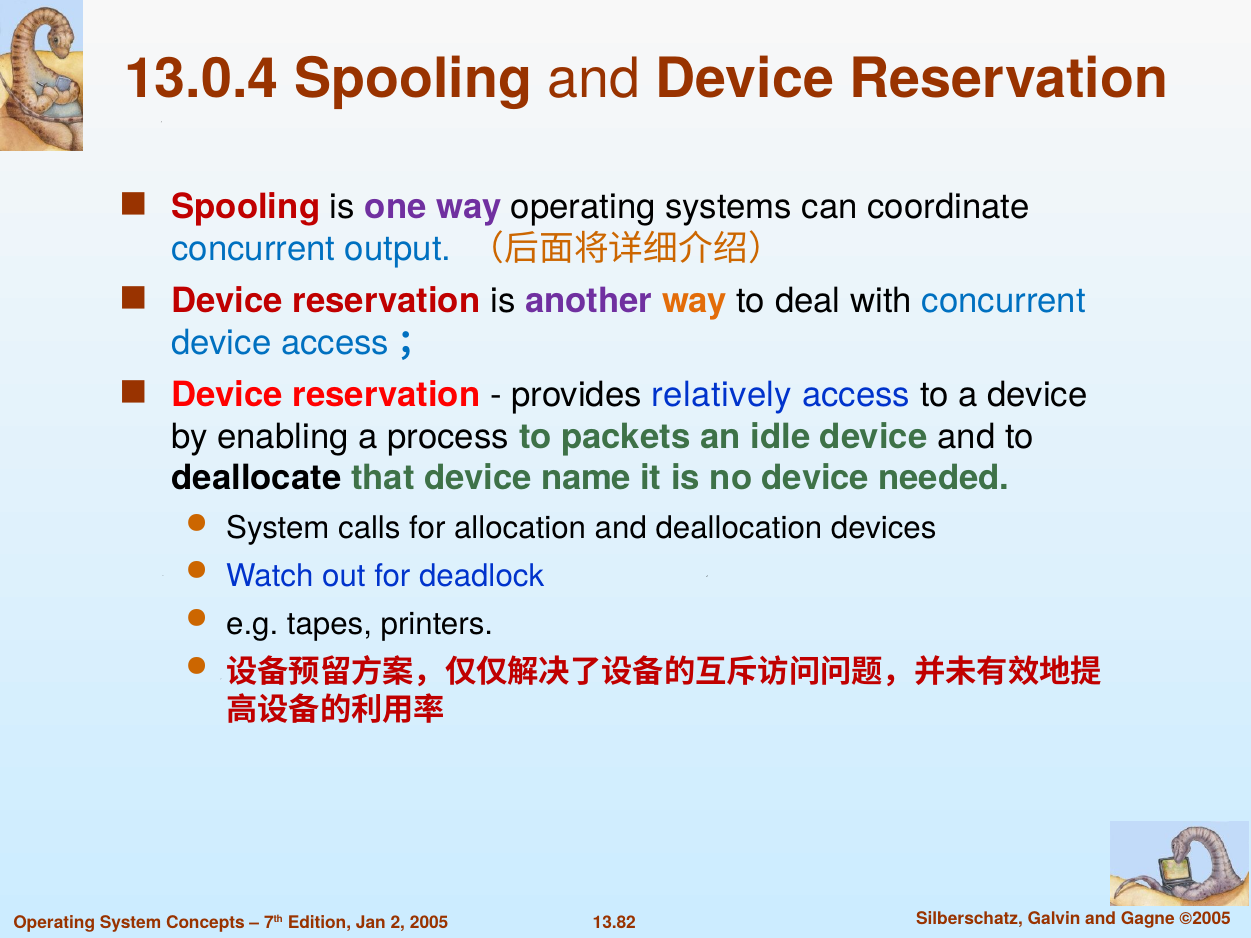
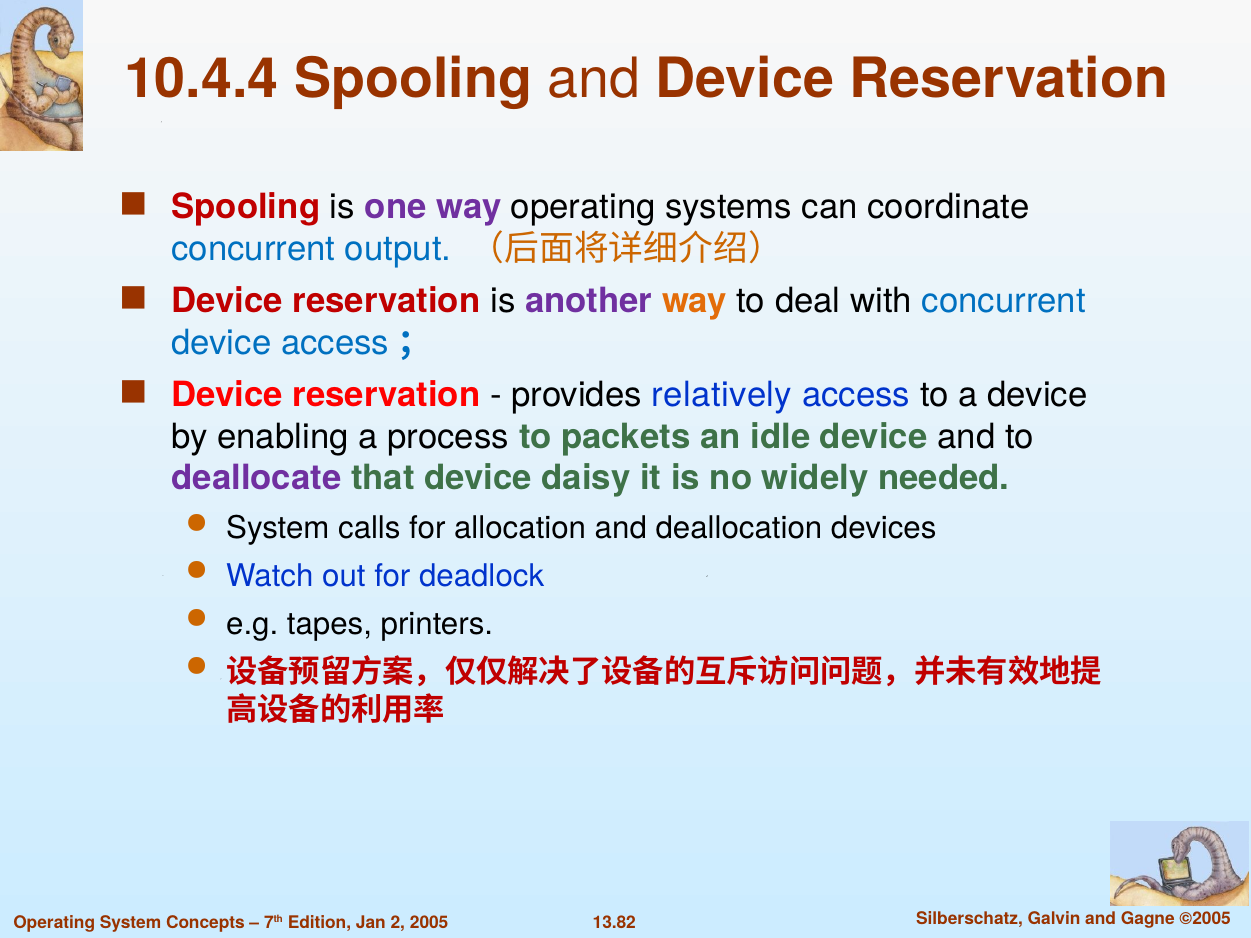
13.0.4: 13.0.4 -> 10.4.4
deallocate colour: black -> purple
name: name -> daisy
no device: device -> widely
